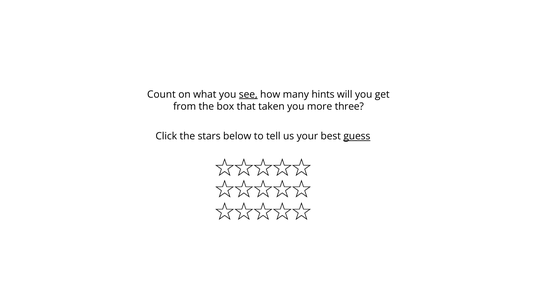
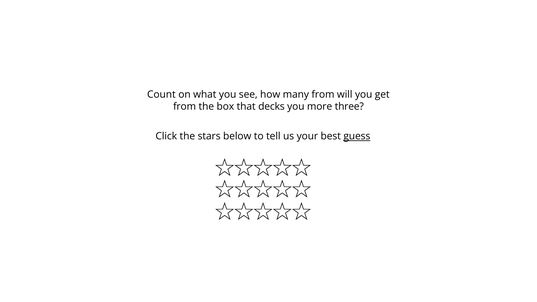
see underline: present -> none
many hints: hints -> from
taken: taken -> decks
